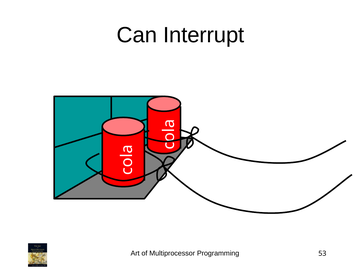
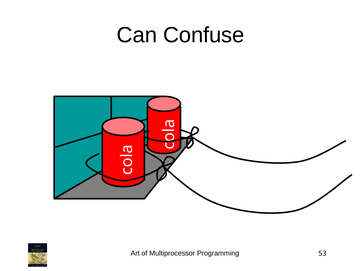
Interrupt: Interrupt -> Confuse
